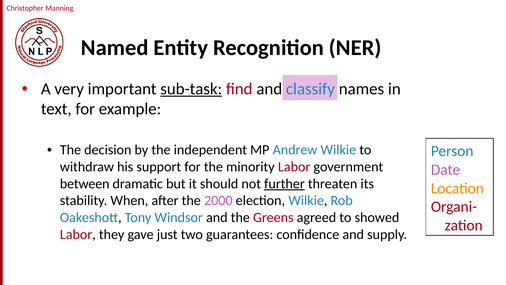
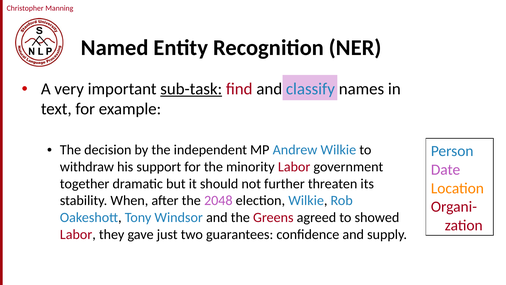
between: between -> together
further underline: present -> none
2000: 2000 -> 2048
